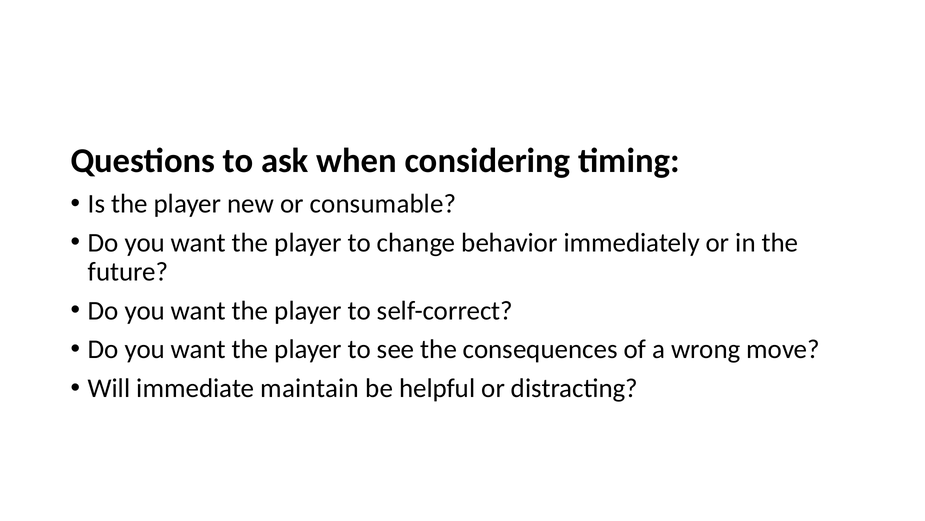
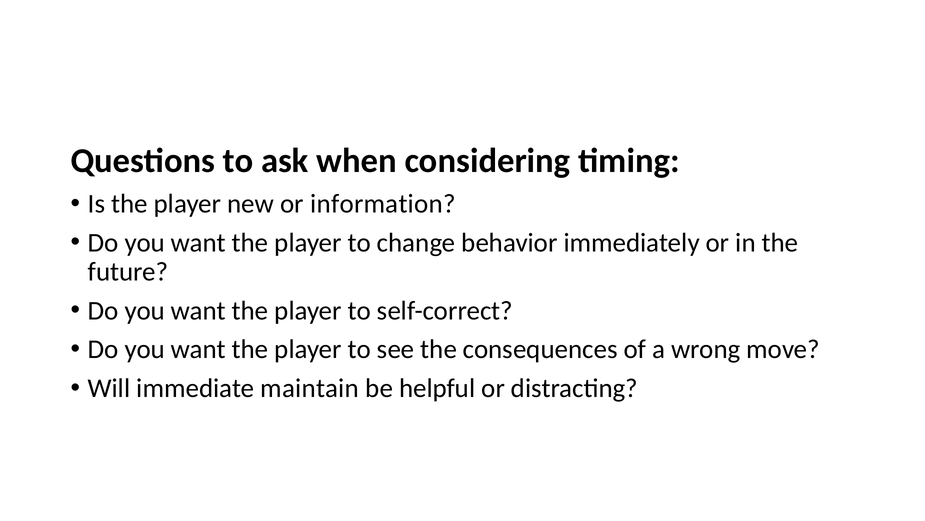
consumable: consumable -> information
